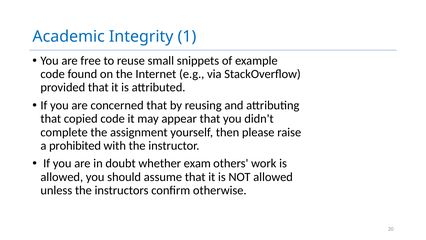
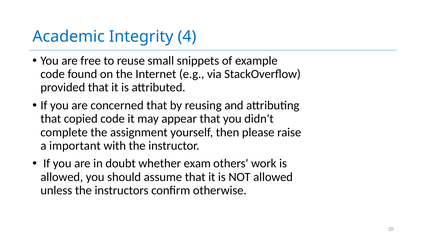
1: 1 -> 4
prohibited: prohibited -> important
